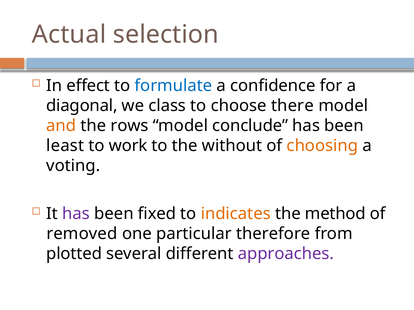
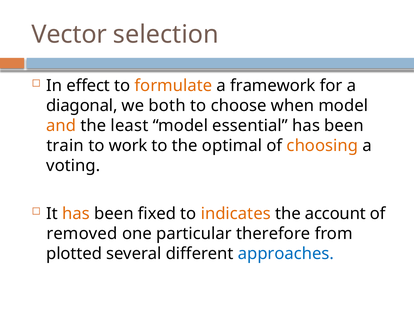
Actual: Actual -> Vector
formulate colour: blue -> orange
confidence: confidence -> framework
class: class -> both
there: there -> when
rows: rows -> least
conclude: conclude -> essential
least: least -> train
without: without -> optimal
has at (76, 214) colour: purple -> orange
method: method -> account
approaches colour: purple -> blue
